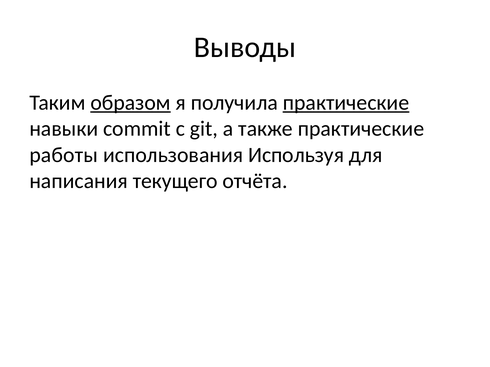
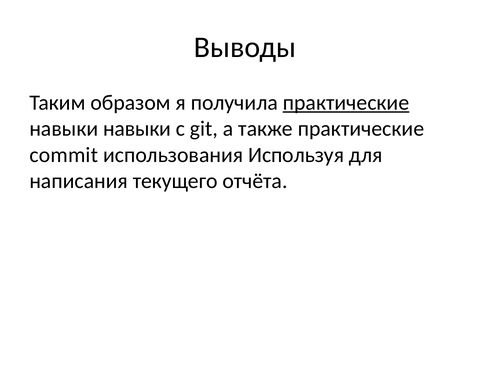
образом underline: present -> none
навыки commit: commit -> навыки
работы: работы -> commit
